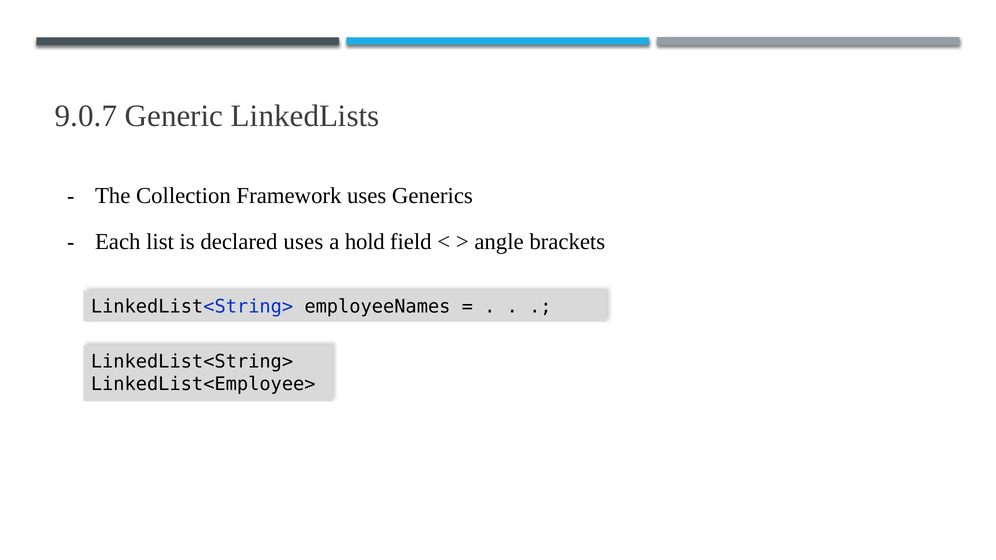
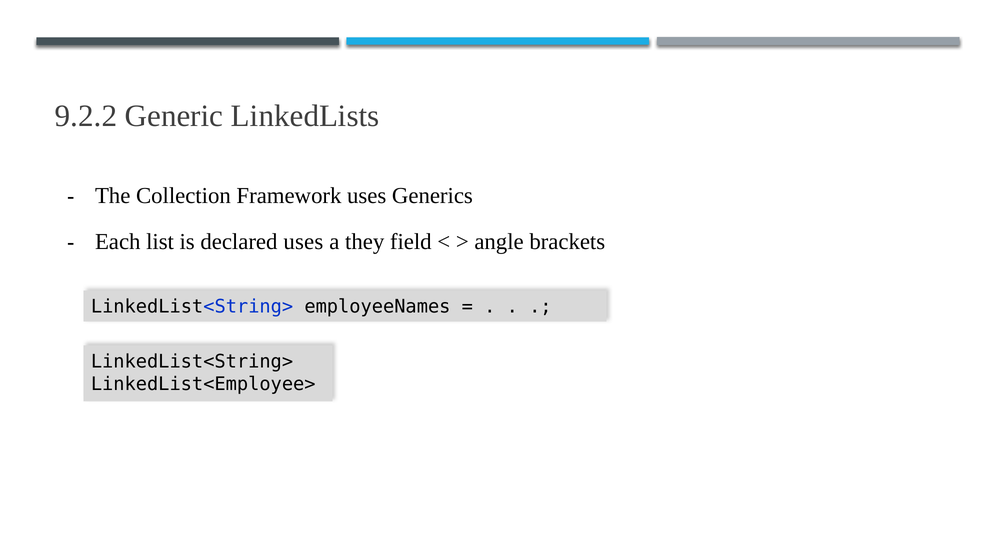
9.0.7: 9.0.7 -> 9.2.2
hold: hold -> they
